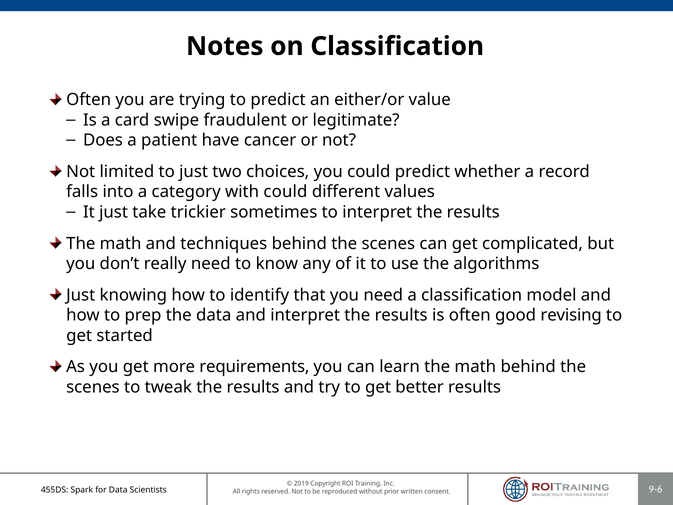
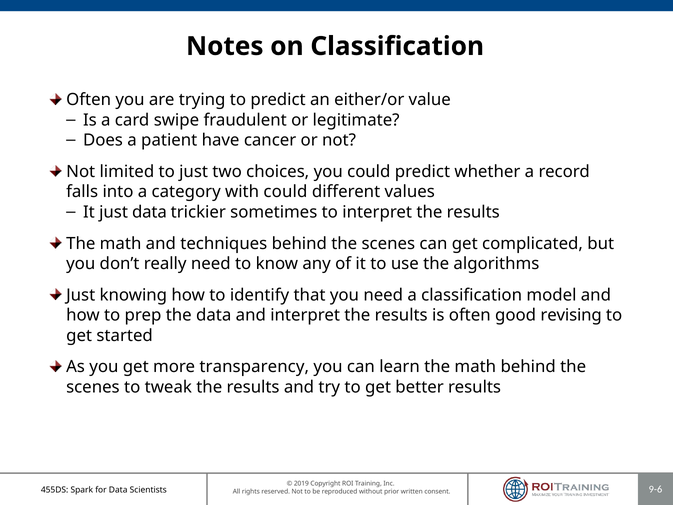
just take: take -> data
requirements: requirements -> transparency
